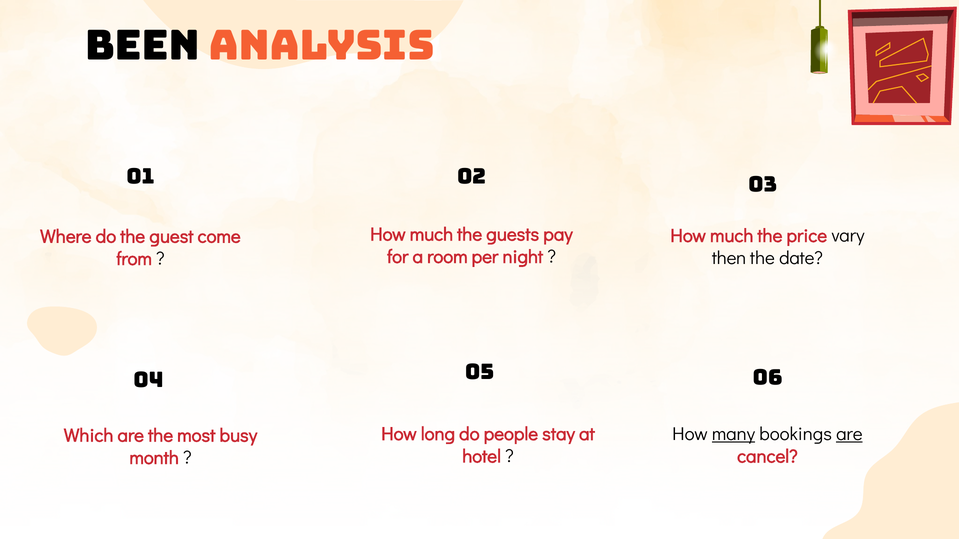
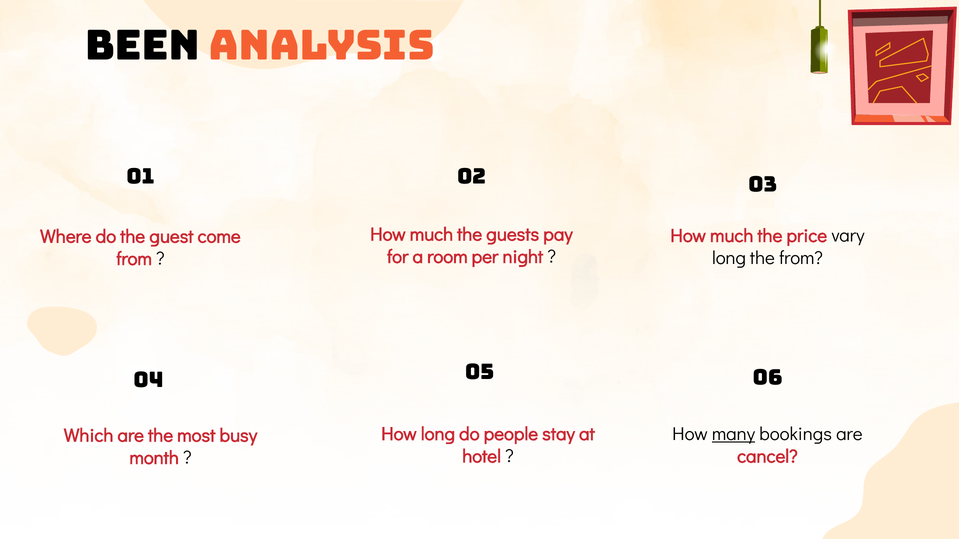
then at (729, 258): then -> long
the date: date -> from
are at (849, 434) underline: present -> none
